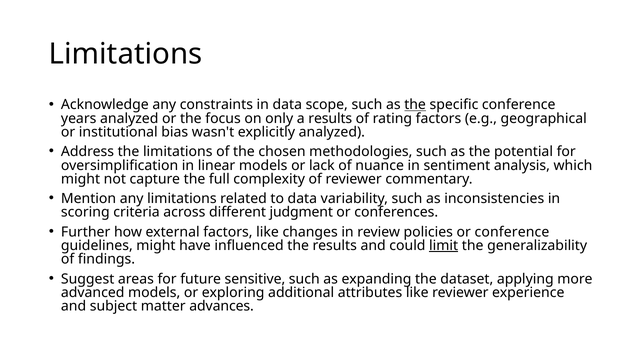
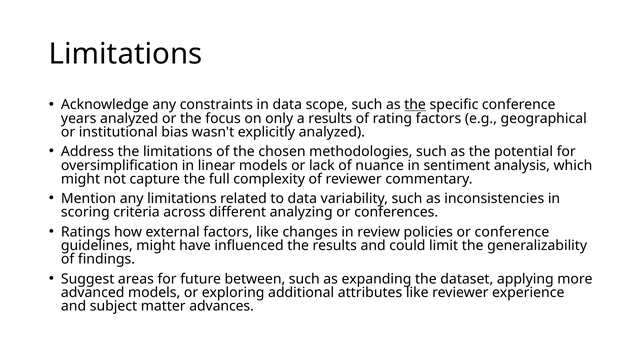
judgment: judgment -> analyzing
Further: Further -> Ratings
limit underline: present -> none
sensitive: sensitive -> between
